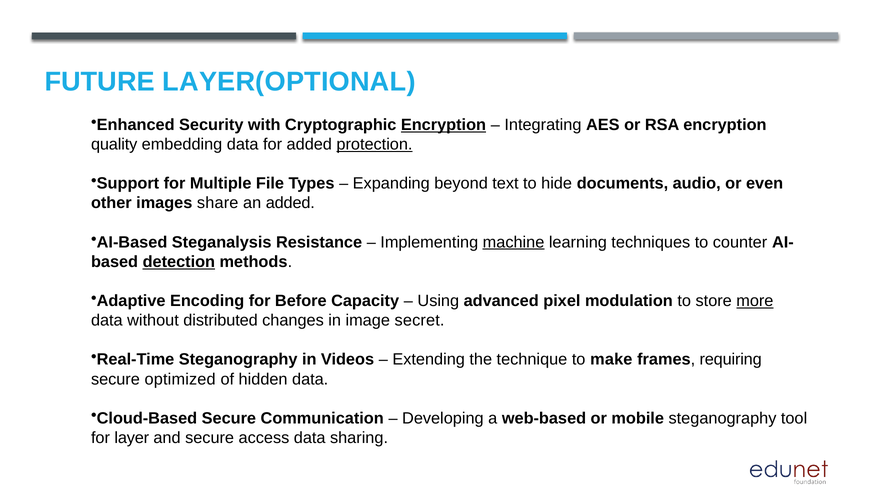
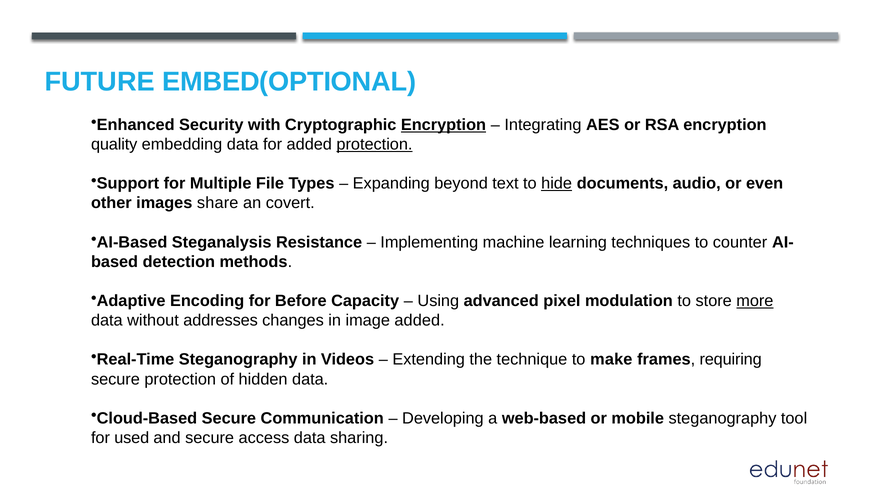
LAYER(OPTIONAL: LAYER(OPTIONAL -> EMBED(OPTIONAL
hide underline: none -> present
an added: added -> covert
machine underline: present -> none
detection underline: present -> none
distributed: distributed -> addresses
image secret: secret -> added
secure optimized: optimized -> protection
layer: layer -> used
